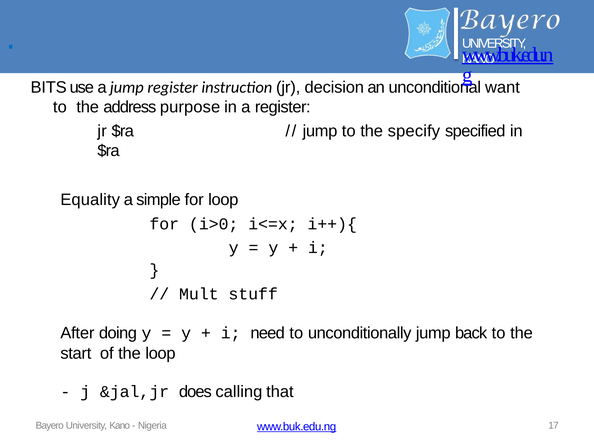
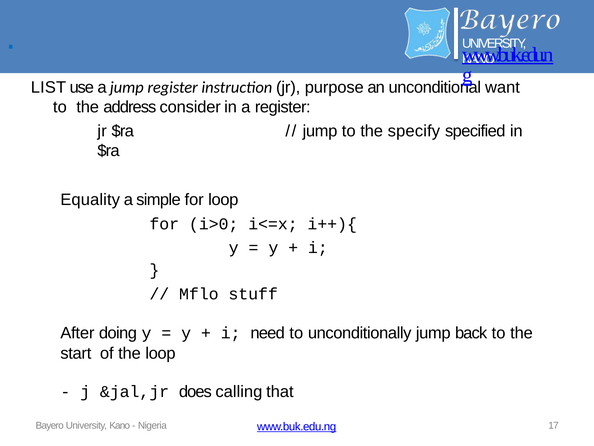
BITS: BITS -> LIST
decision: decision -> purpose
purpose: purpose -> consider
Mult: Mult -> Mflo
